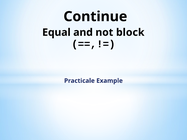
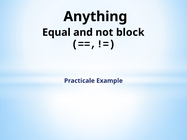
Continue: Continue -> Anything
